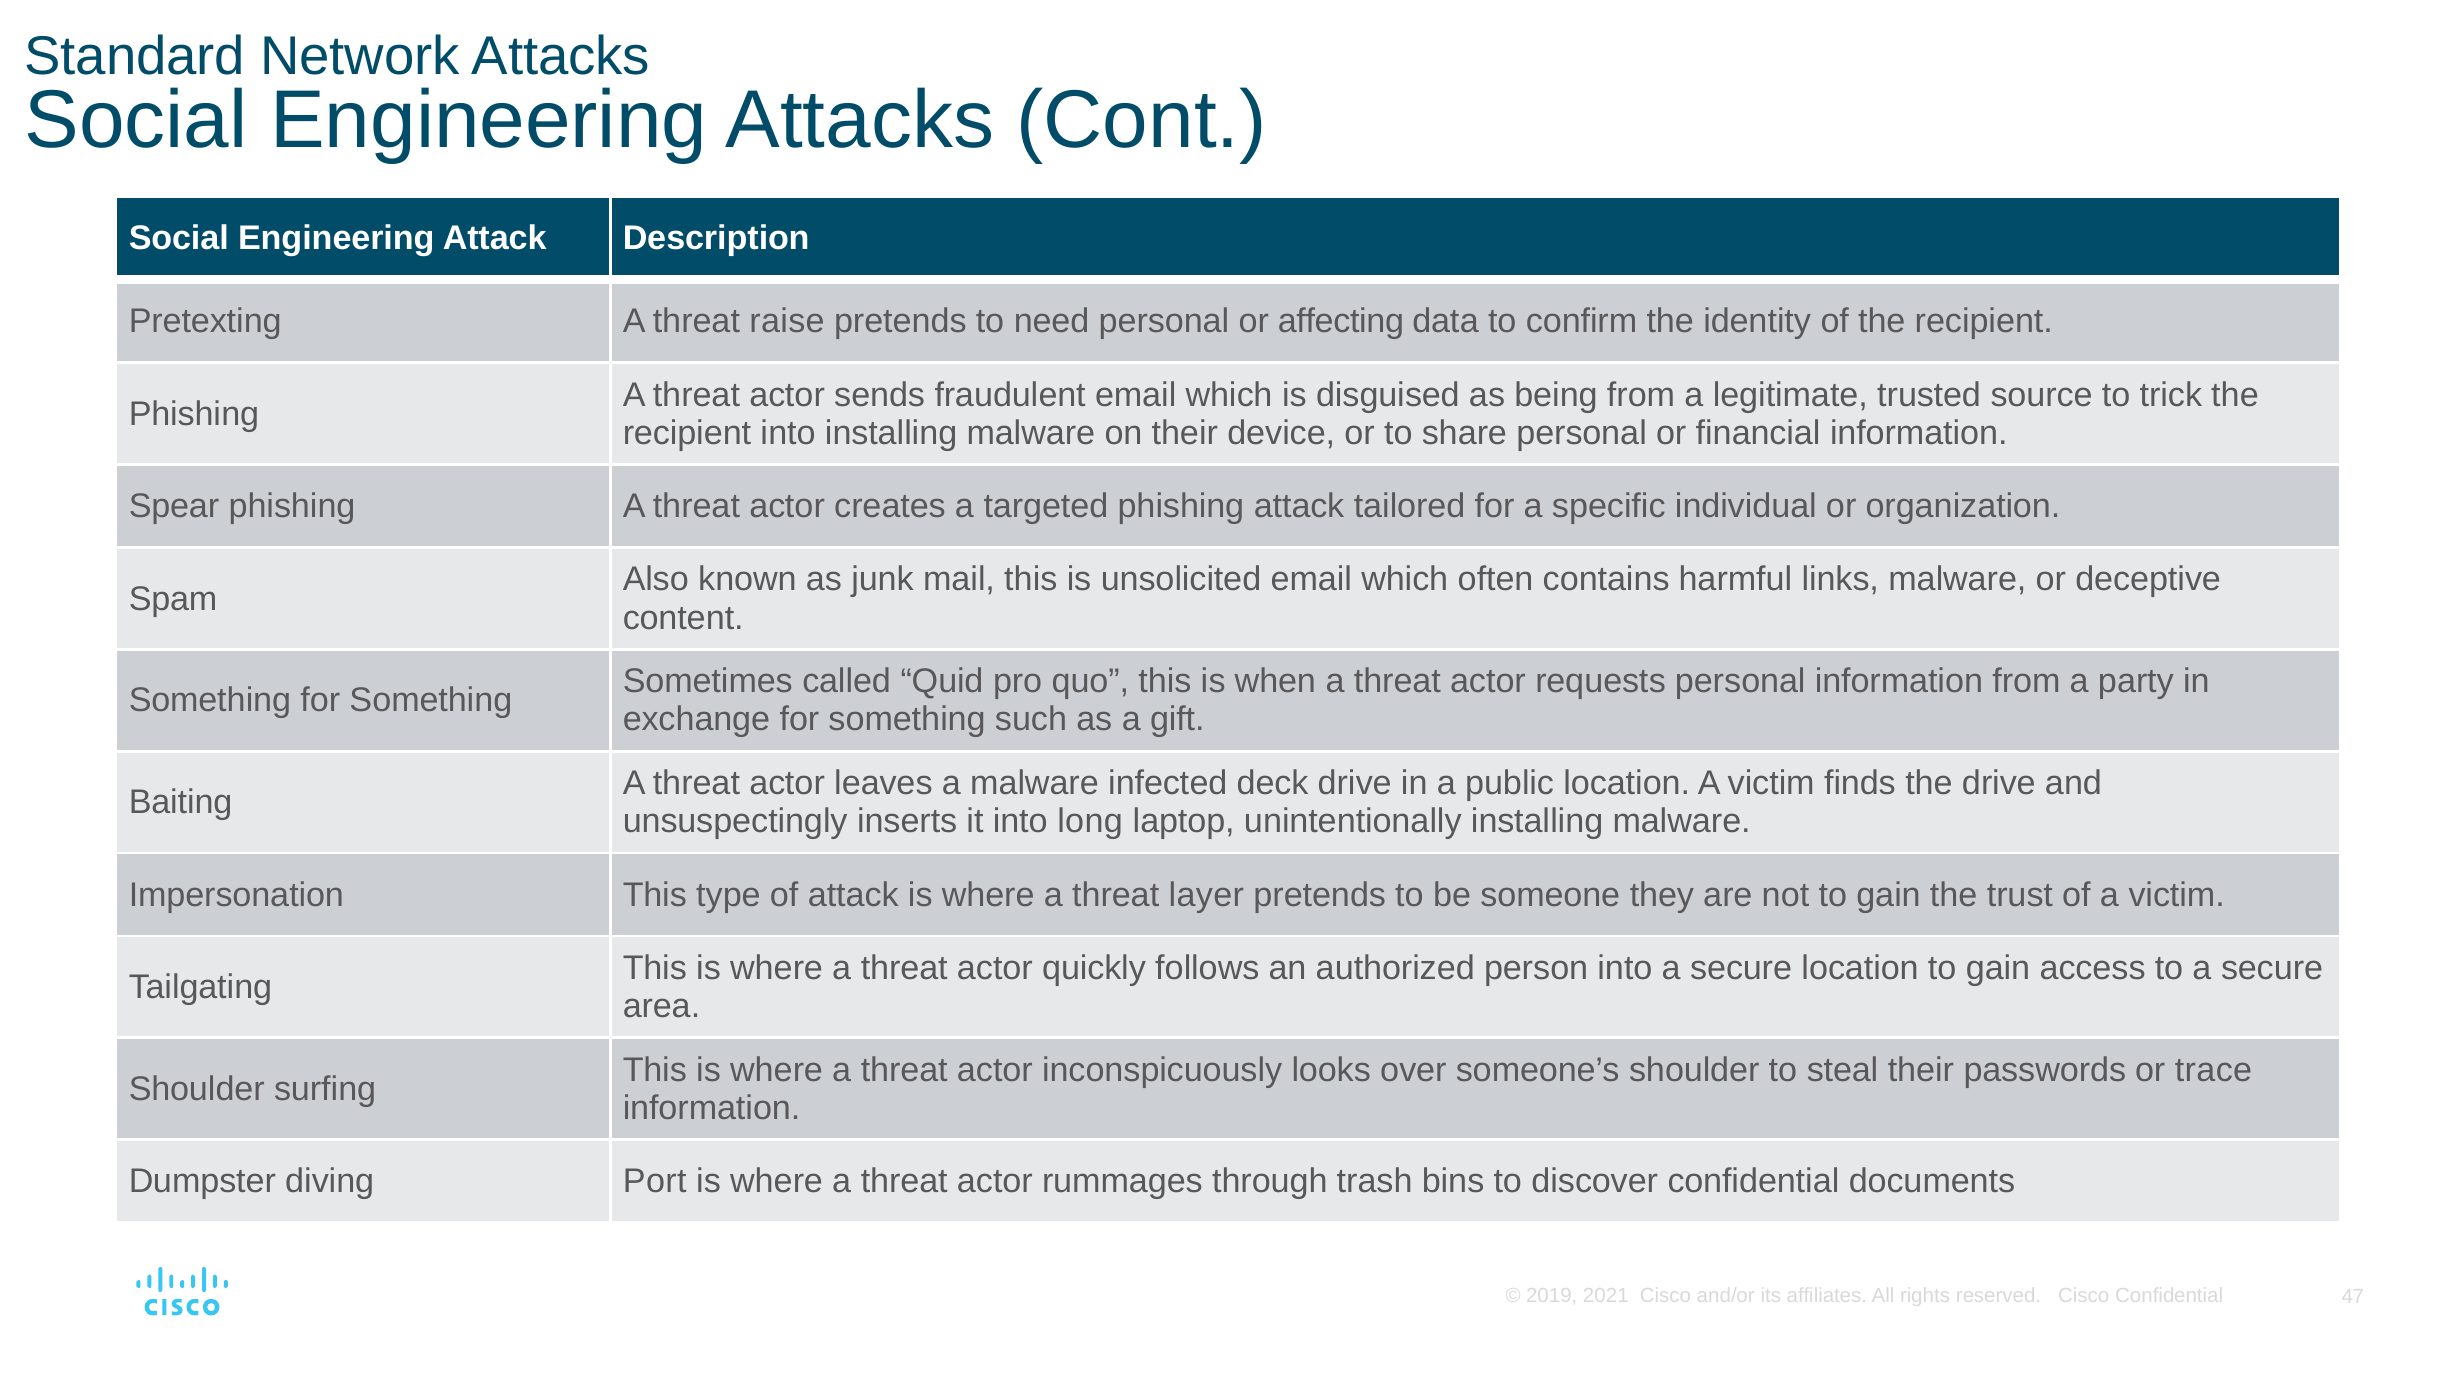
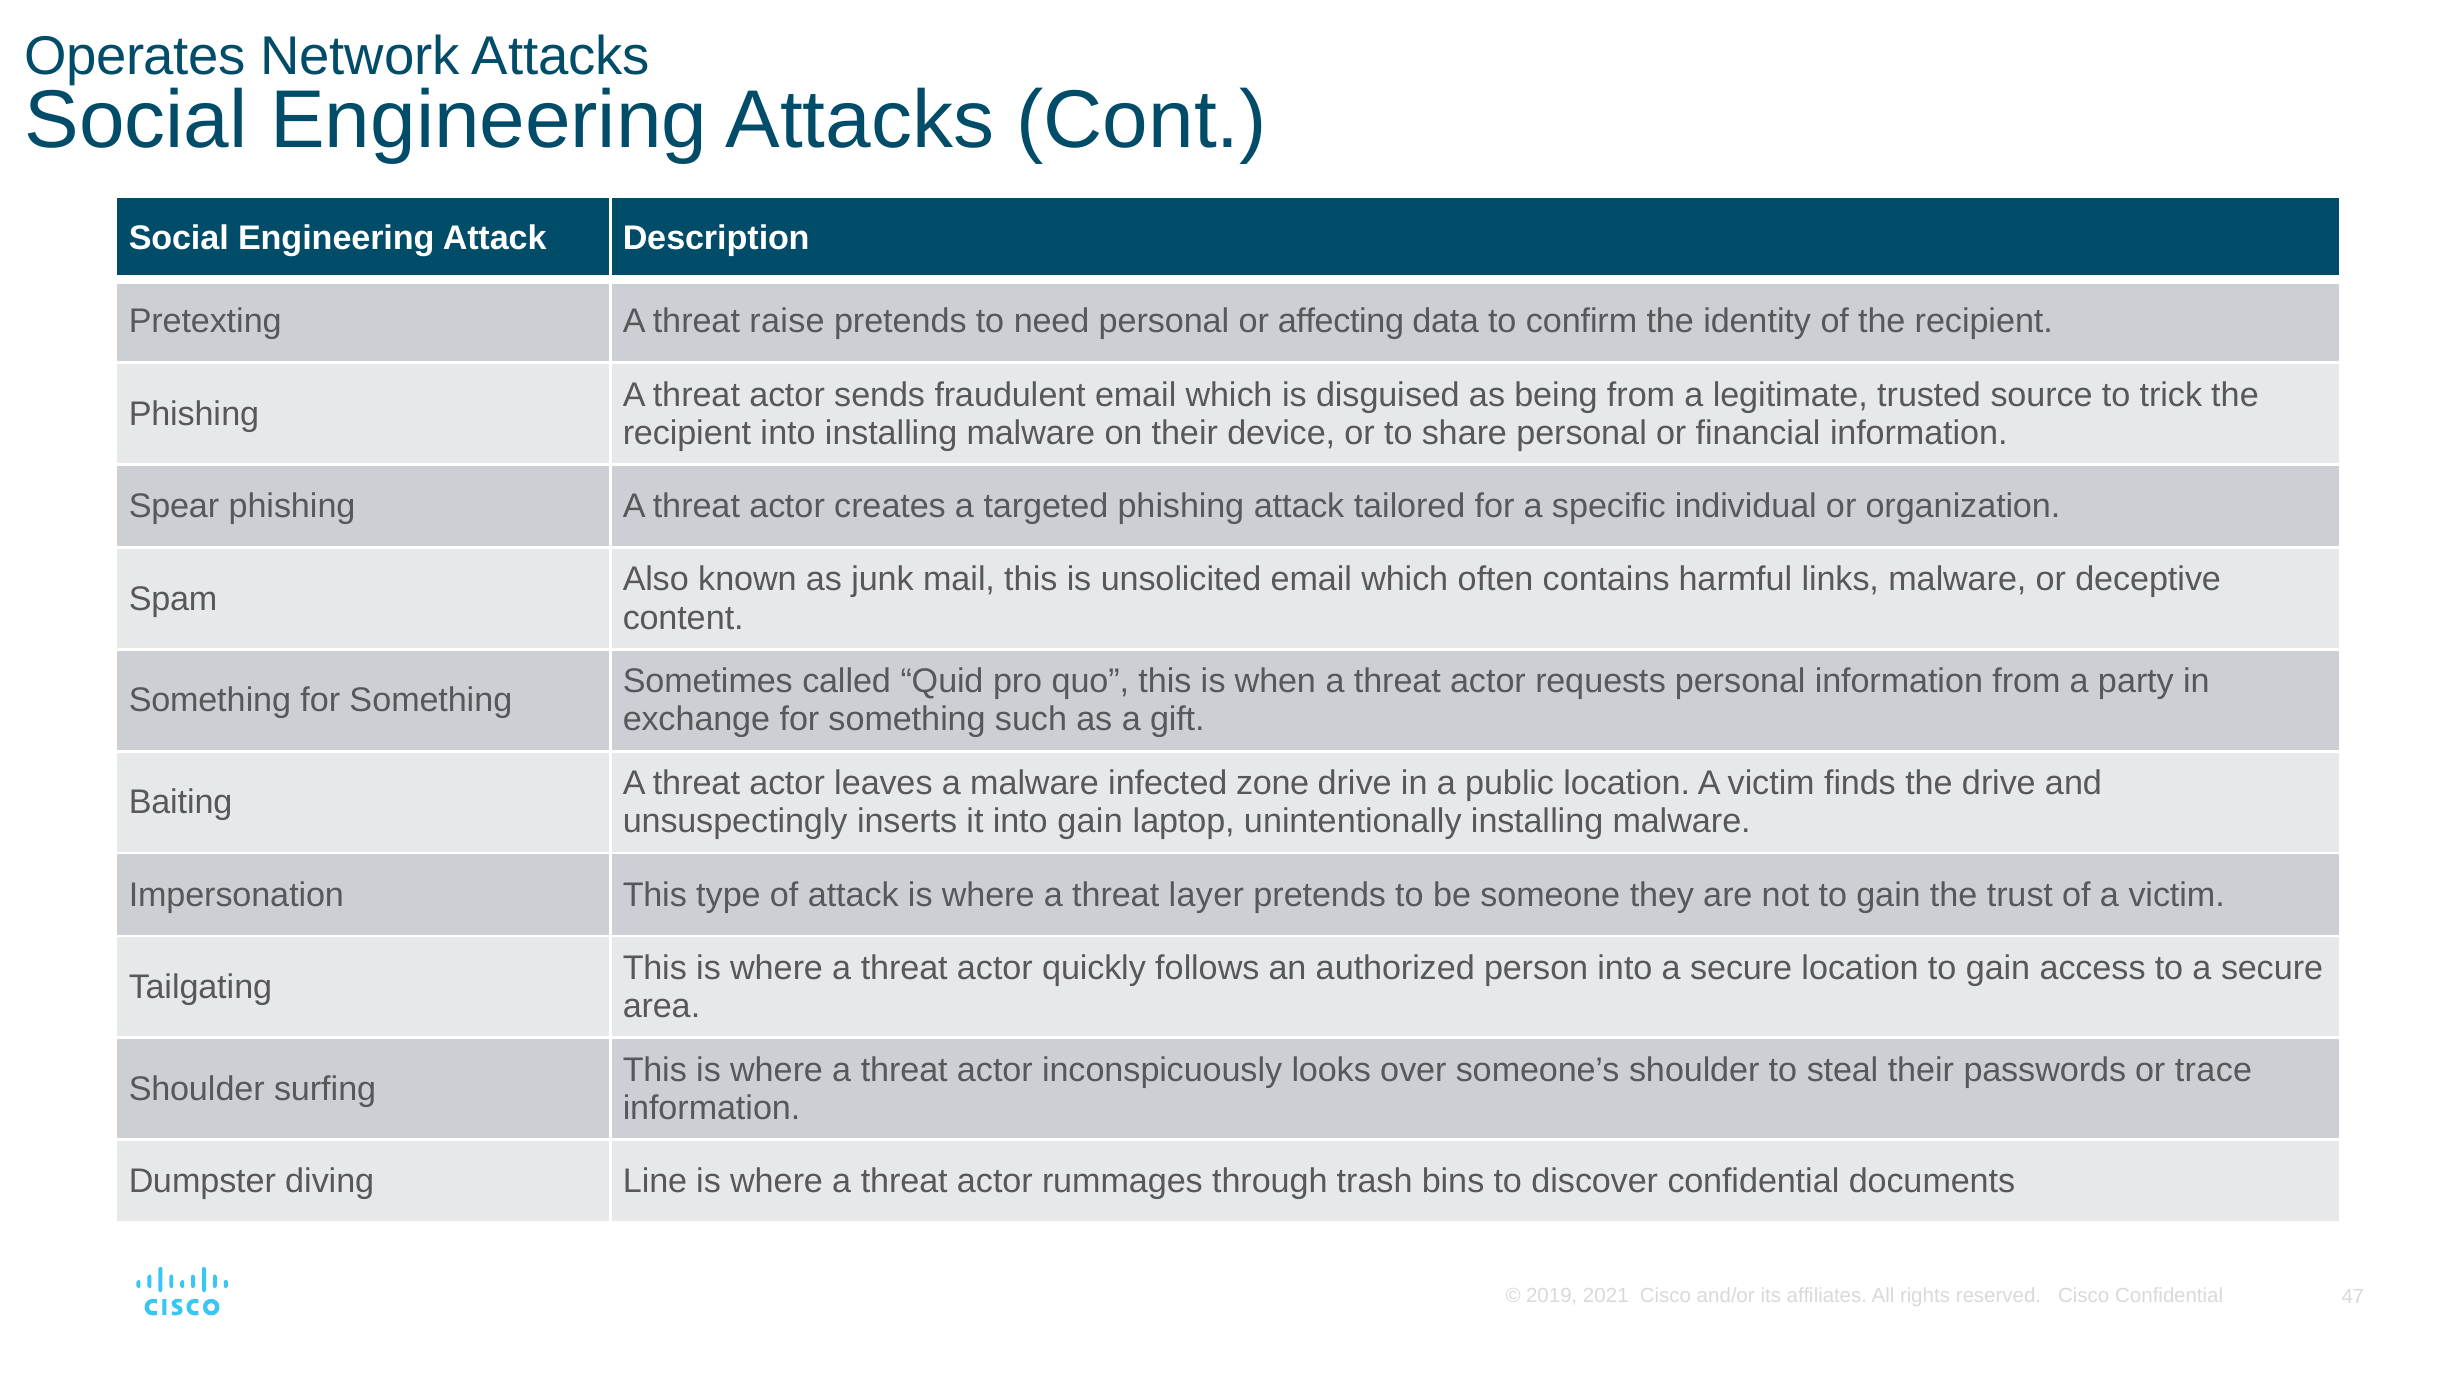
Standard: Standard -> Operates
deck: deck -> zone
into long: long -> gain
Port: Port -> Line
